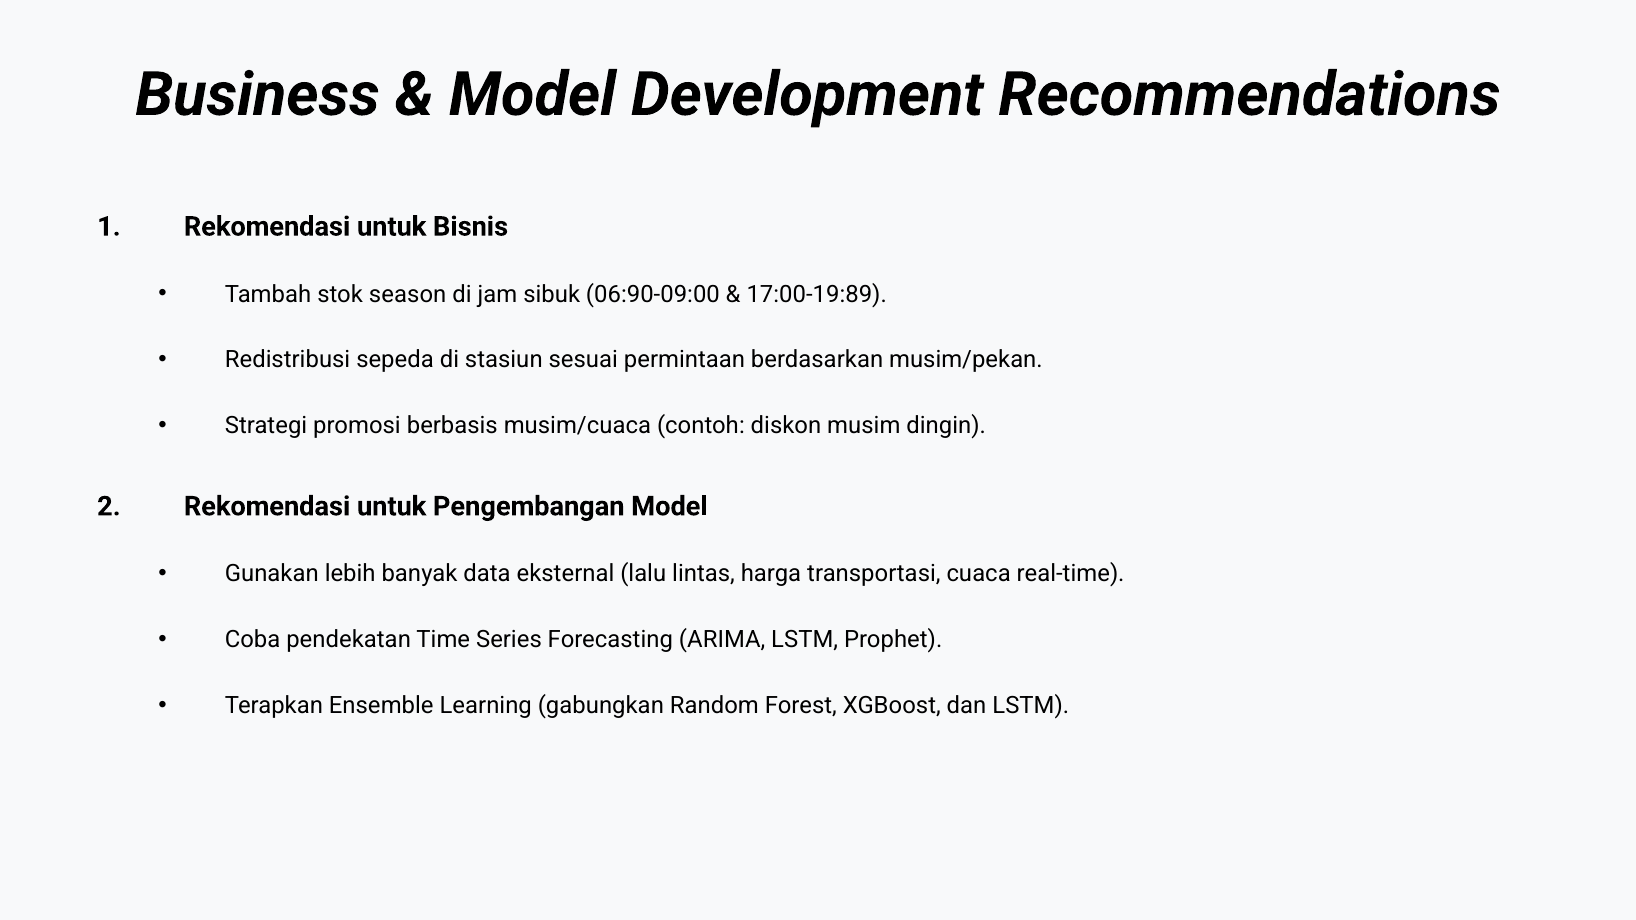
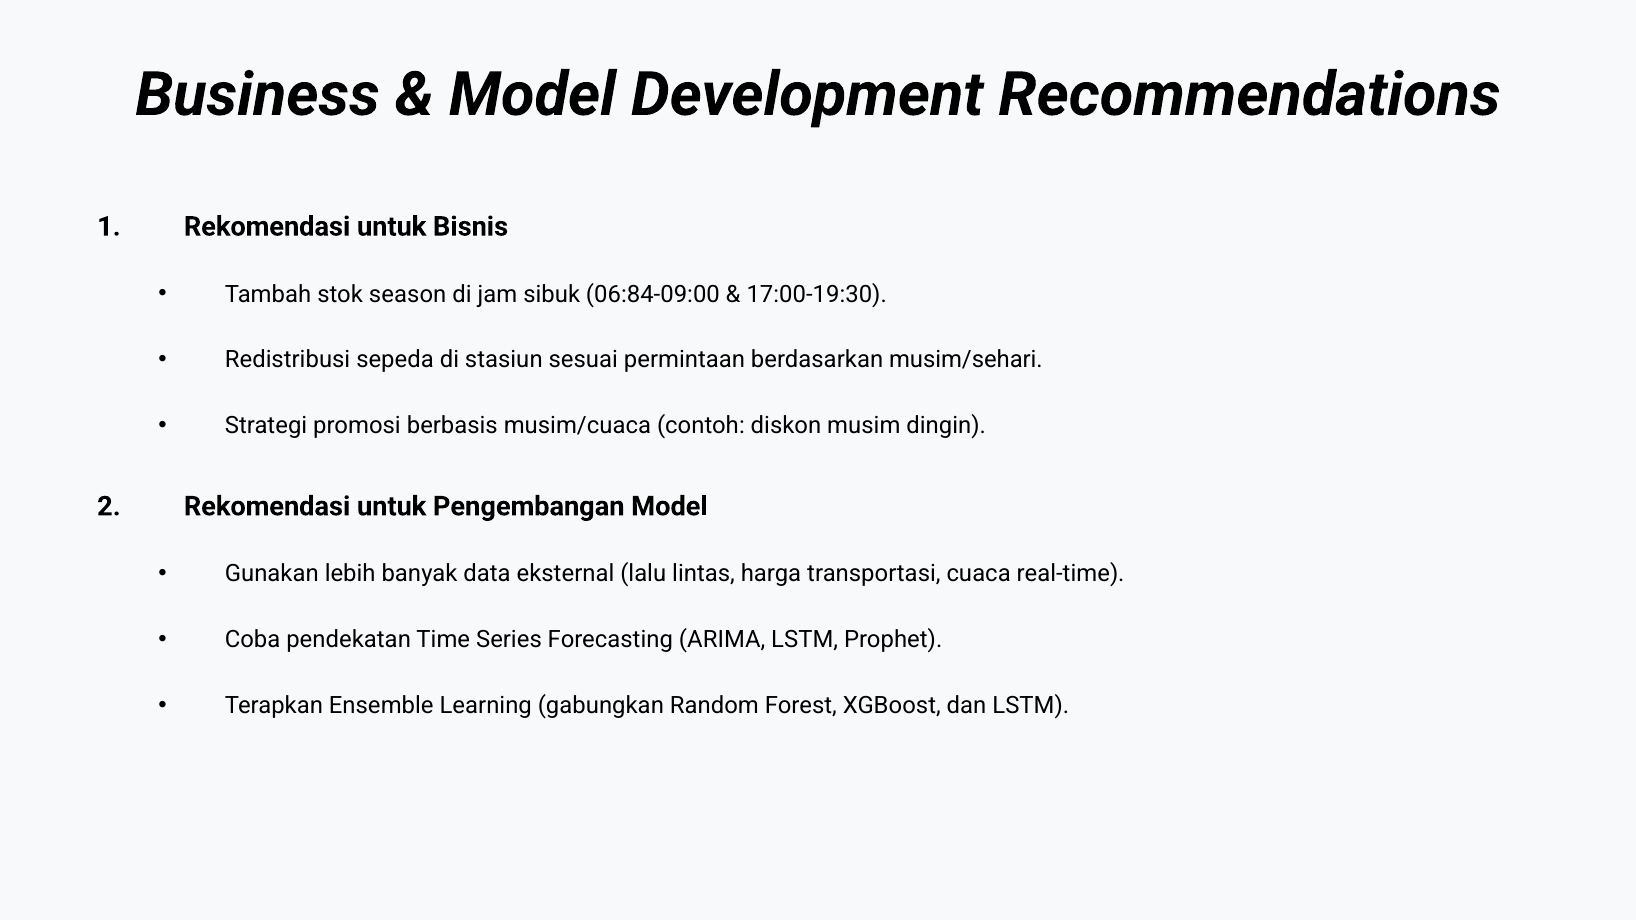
06:90-09:00: 06:90-09:00 -> 06:84-09:00
17:00-19:89: 17:00-19:89 -> 17:00-19:30
musim/pekan: musim/pekan -> musim/sehari
